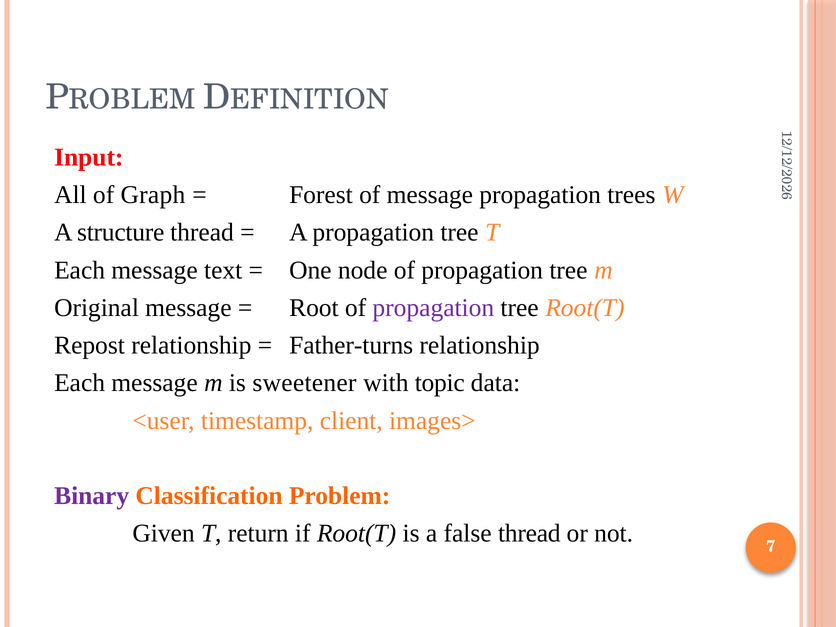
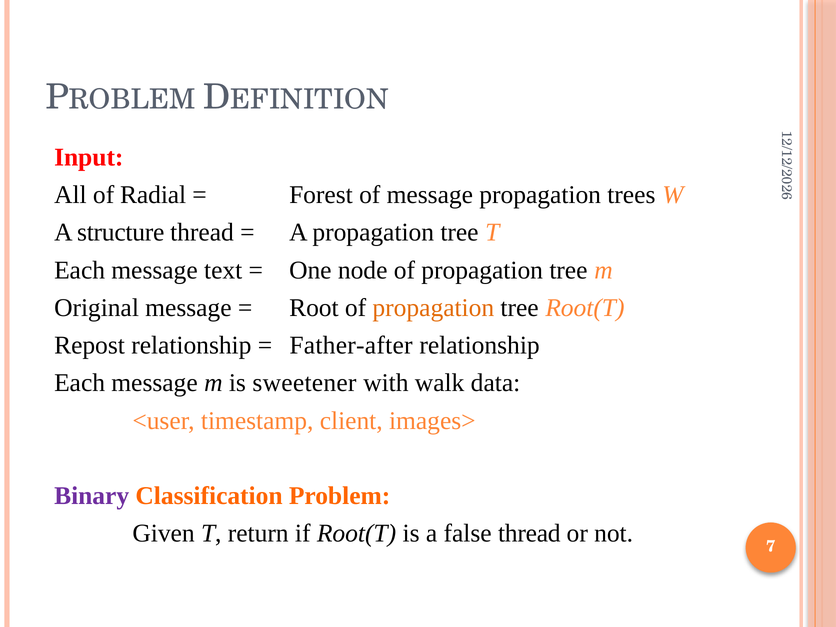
Graph: Graph -> Radial
propagation at (433, 308) colour: purple -> orange
Father-turns: Father-turns -> Father-after
topic: topic -> walk
